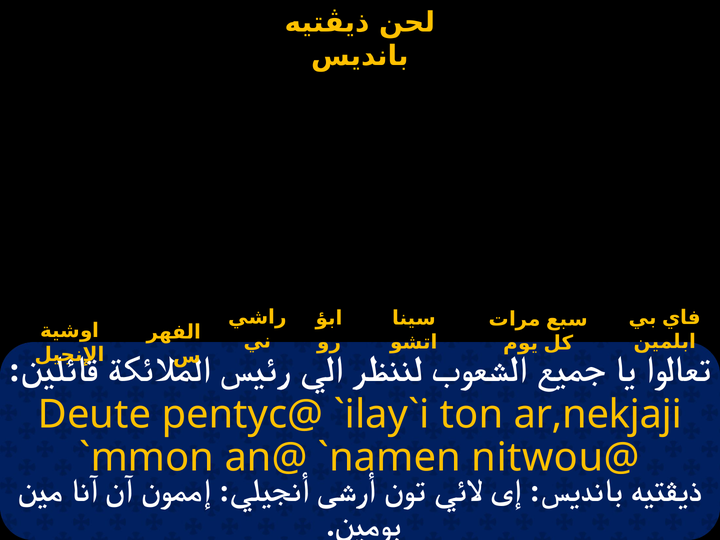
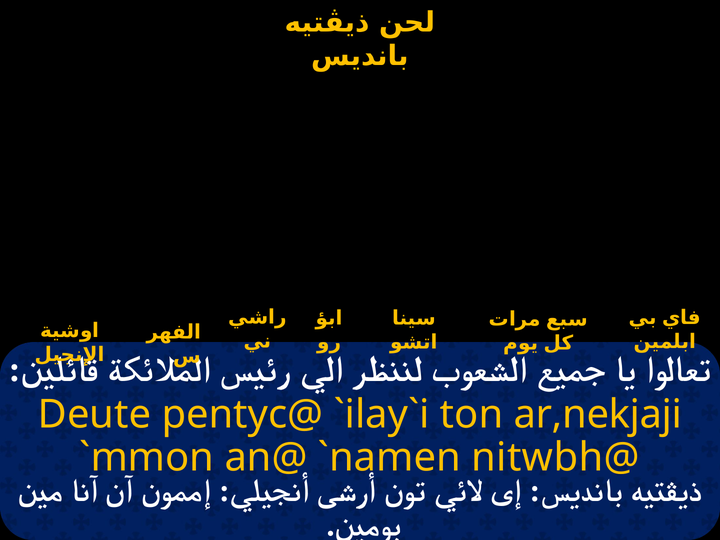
nitwou@: nitwou@ -> nitwbh@
